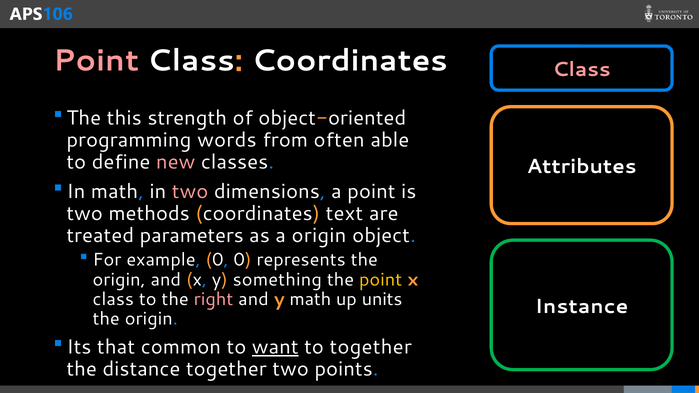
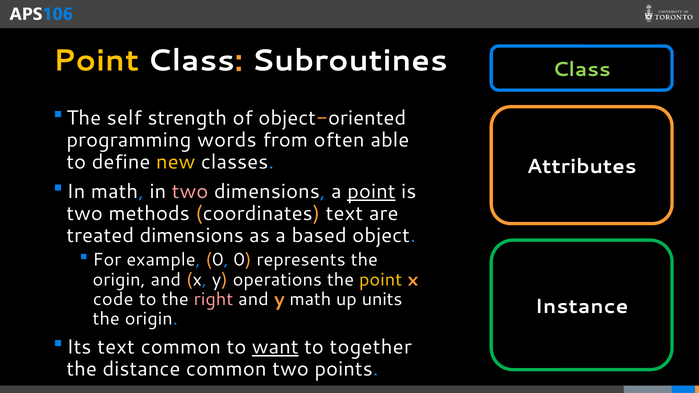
Point at (96, 61) colour: pink -> yellow
Class Coordinates: Coordinates -> Subroutines
Class at (582, 70) colour: pink -> light green
this: this -> self
new colour: pink -> yellow
point at (371, 192) underline: none -> present
treated parameters: parameters -> dimensions
a origin: origin -> based
something: something -> operations
class at (113, 299): class -> code
Its that: that -> text
distance together: together -> common
